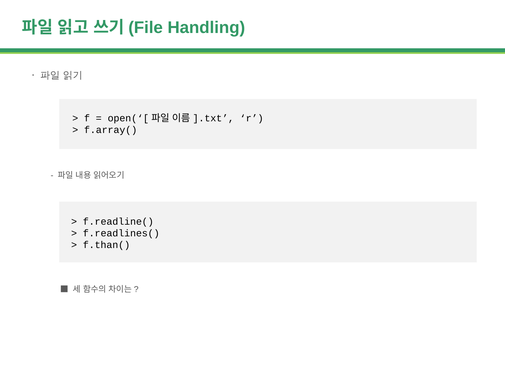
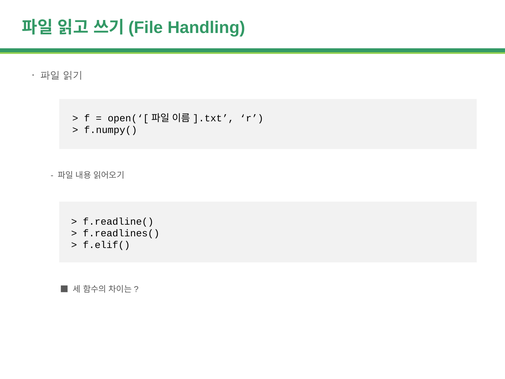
f.array(: f.array( -> f.numpy(
f.than(: f.than( -> f.elif(
